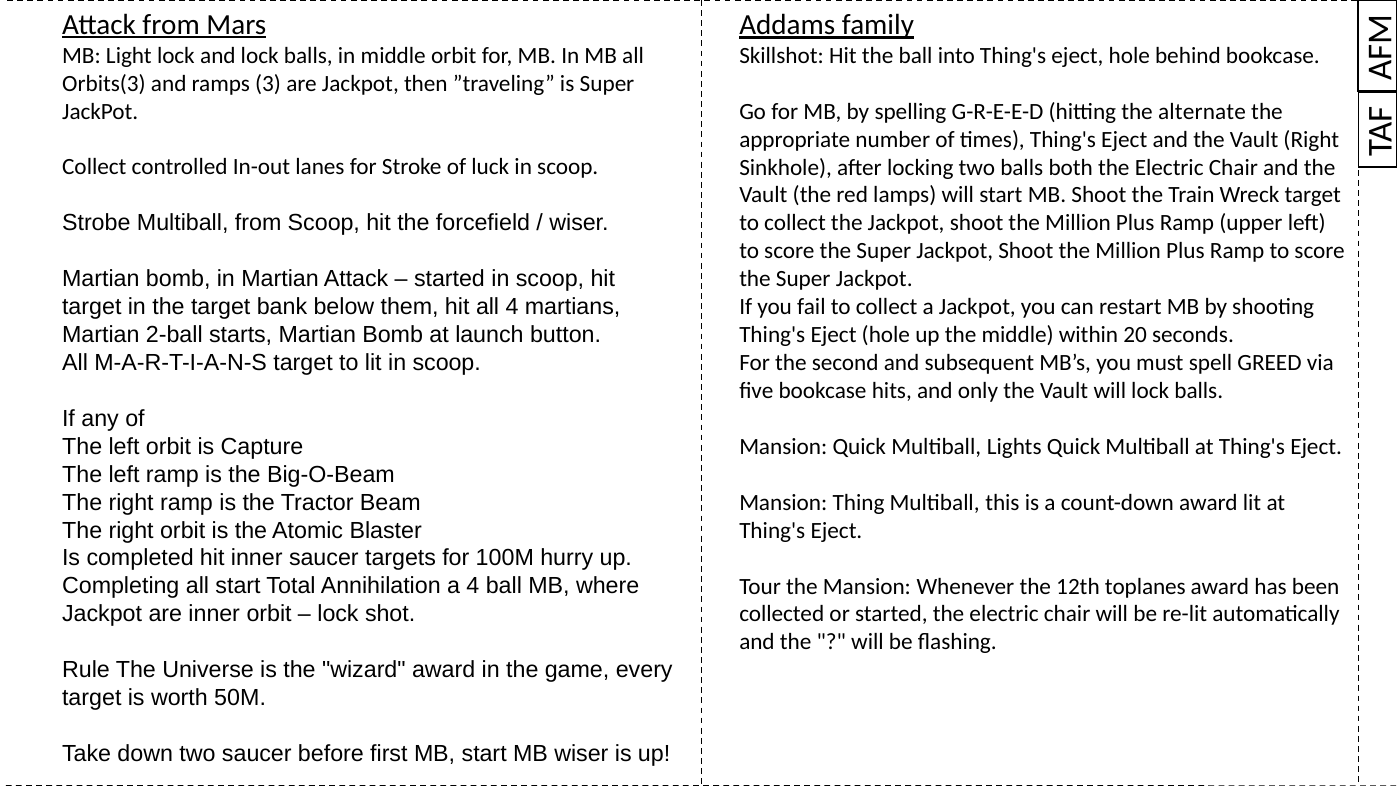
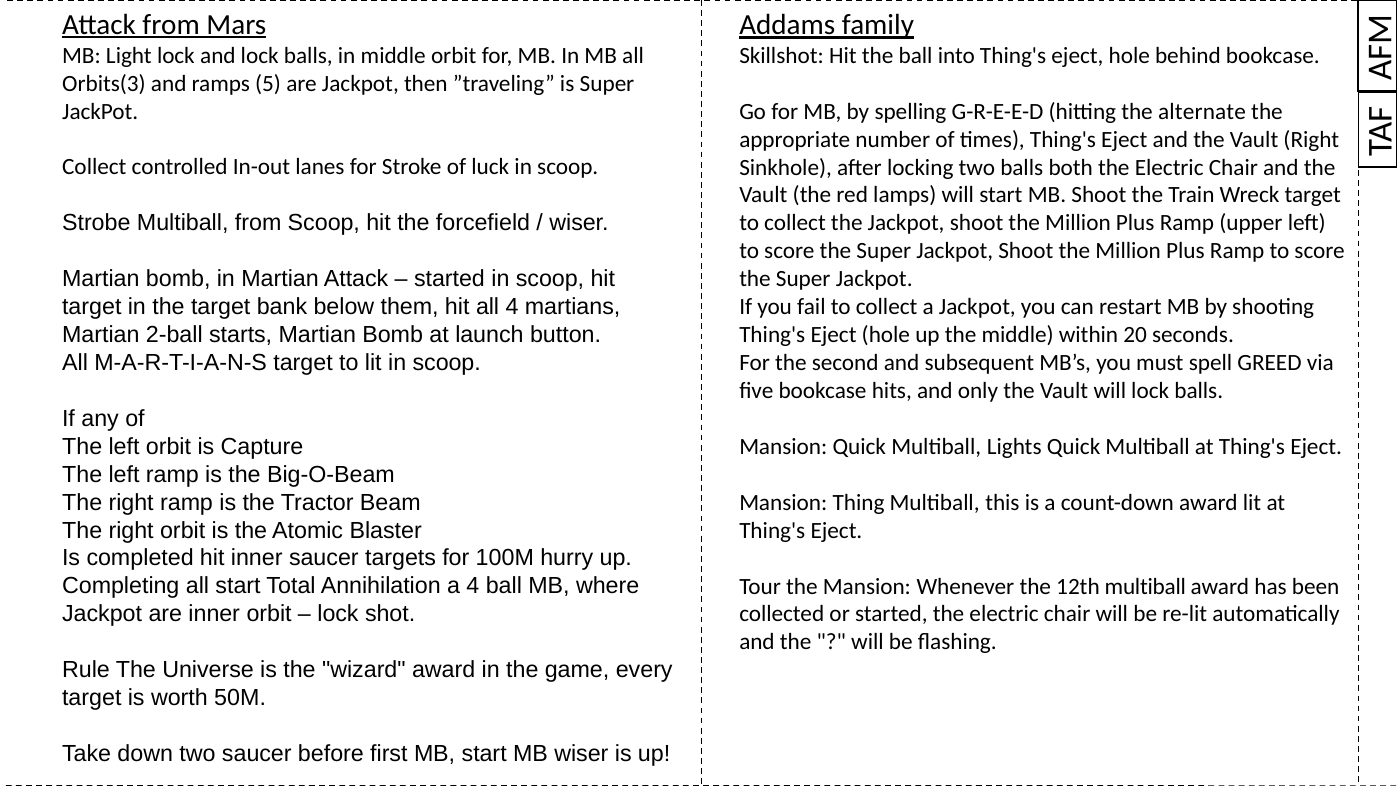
3: 3 -> 5
12th toplanes: toplanes -> multiball
